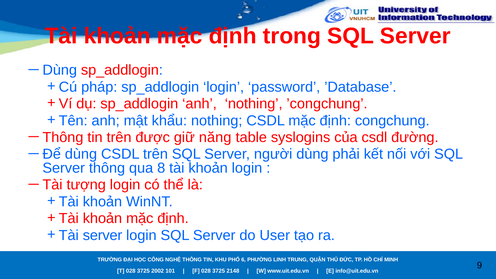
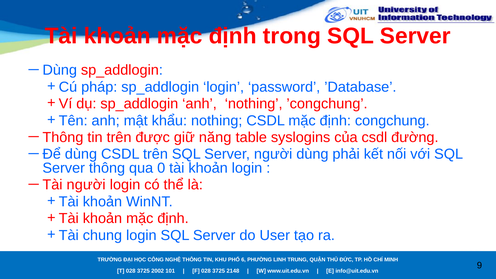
8: 8 -> 0
Tài tượng: tượng -> người
server at (103, 235): server -> chung
